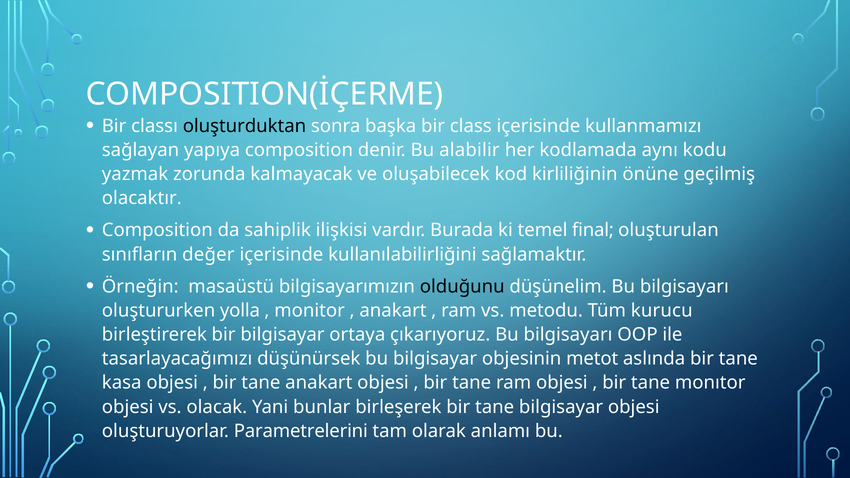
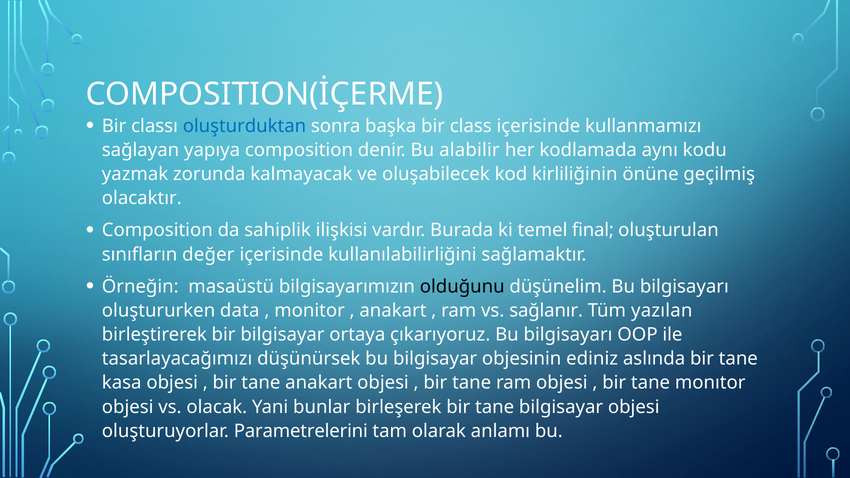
oluşturduktan colour: black -> blue
yolla: yolla -> data
metodu: metodu -> sağlanır
kurucu: kurucu -> yazılan
metot: metot -> ediniz
